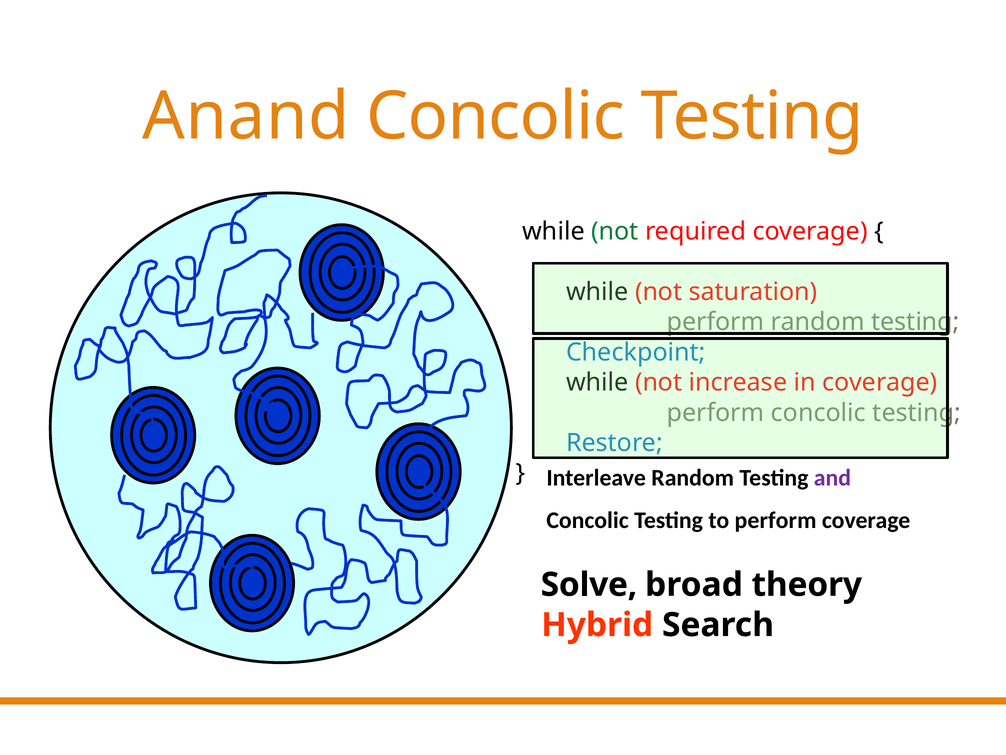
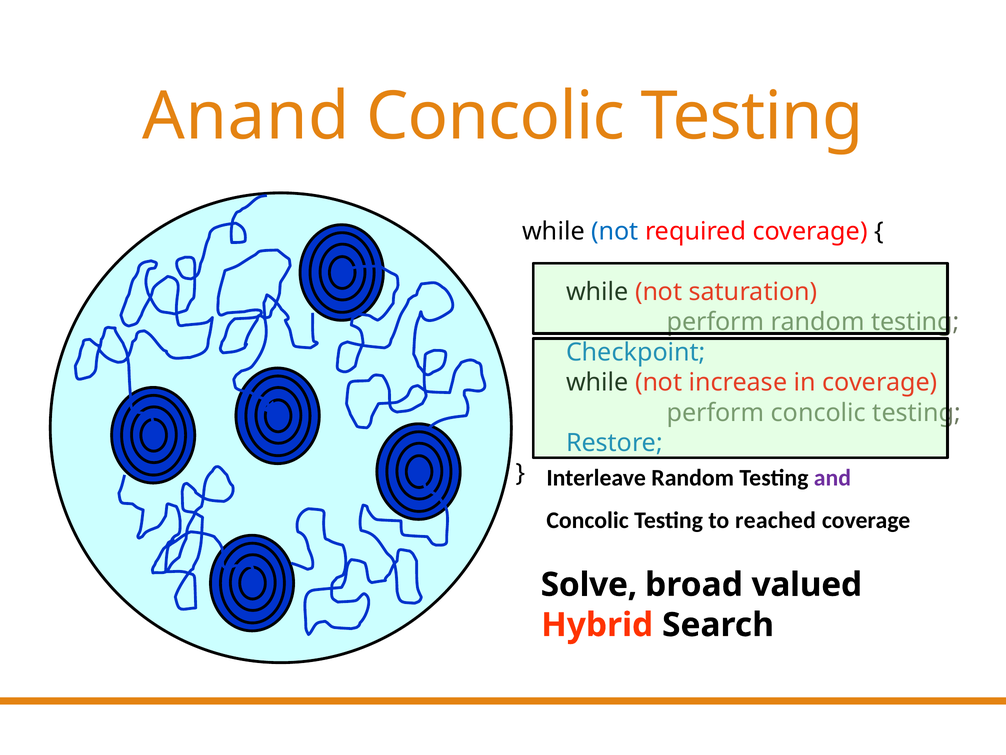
not at (615, 231) colour: green -> blue
to perform: perform -> reached
theory: theory -> valued
